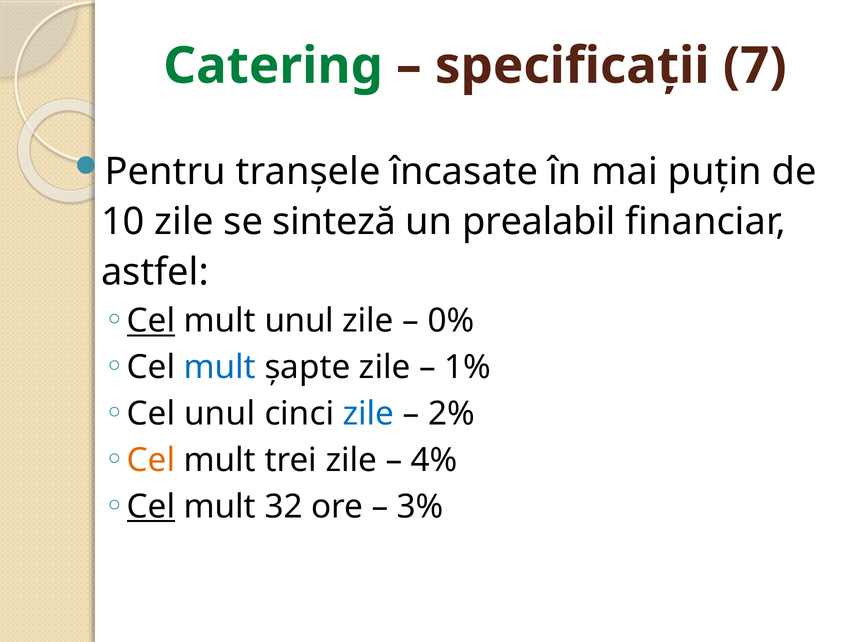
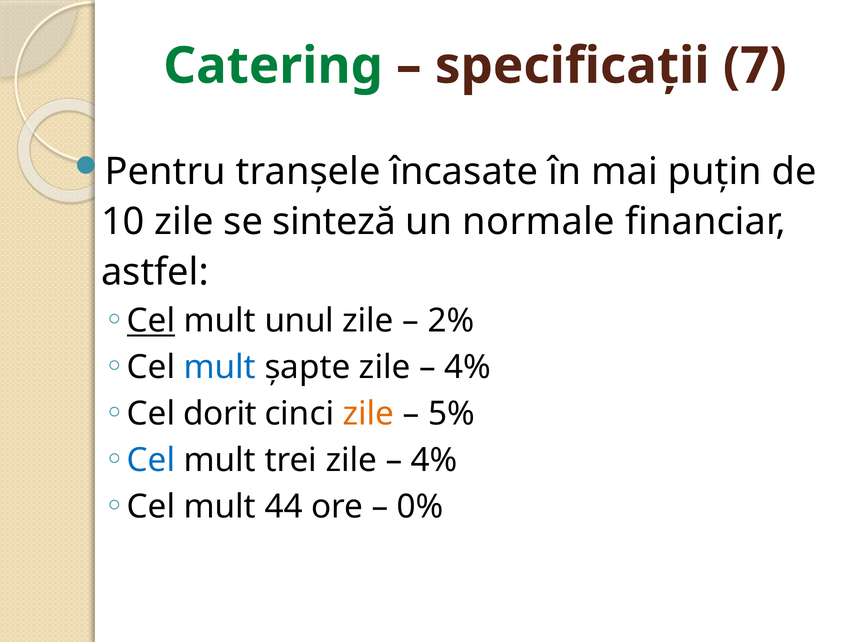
prealabil: prealabil -> normale
0%: 0% -> 2%
1% at (468, 367): 1% -> 4%
Cel unul: unul -> dorit
zile at (368, 414) colour: blue -> orange
2%: 2% -> 5%
Cel at (151, 460) colour: orange -> blue
Cel at (151, 507) underline: present -> none
32: 32 -> 44
3%: 3% -> 0%
